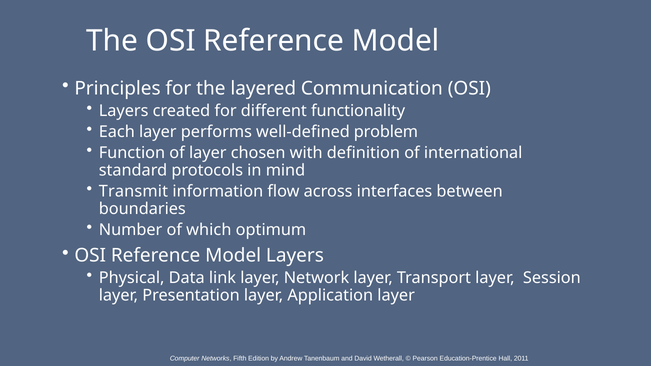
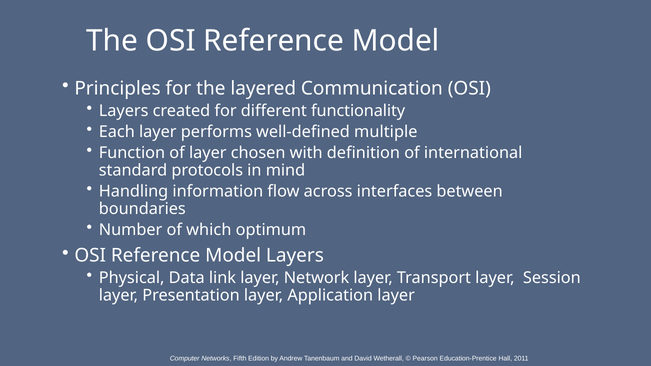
problem: problem -> multiple
Transmit: Transmit -> Handling
